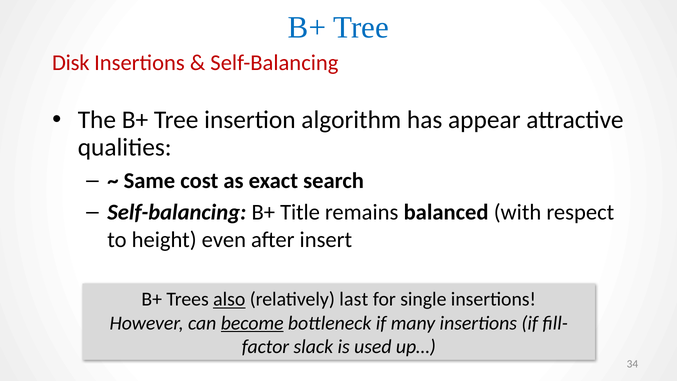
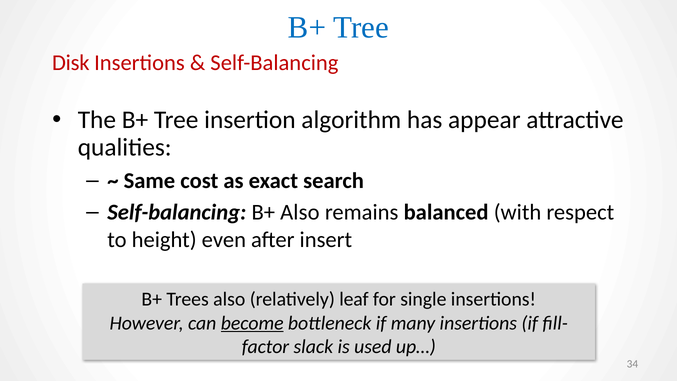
B+ Title: Title -> Also
also at (229, 299) underline: present -> none
last: last -> leaf
